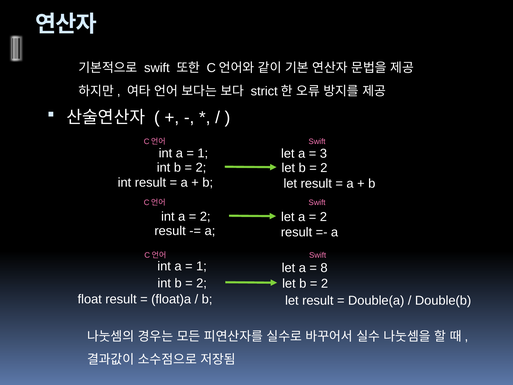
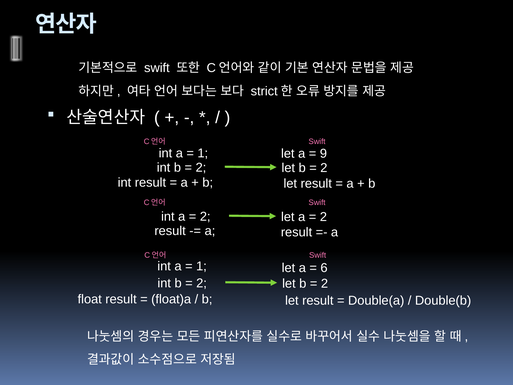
3: 3 -> 9
8: 8 -> 6
